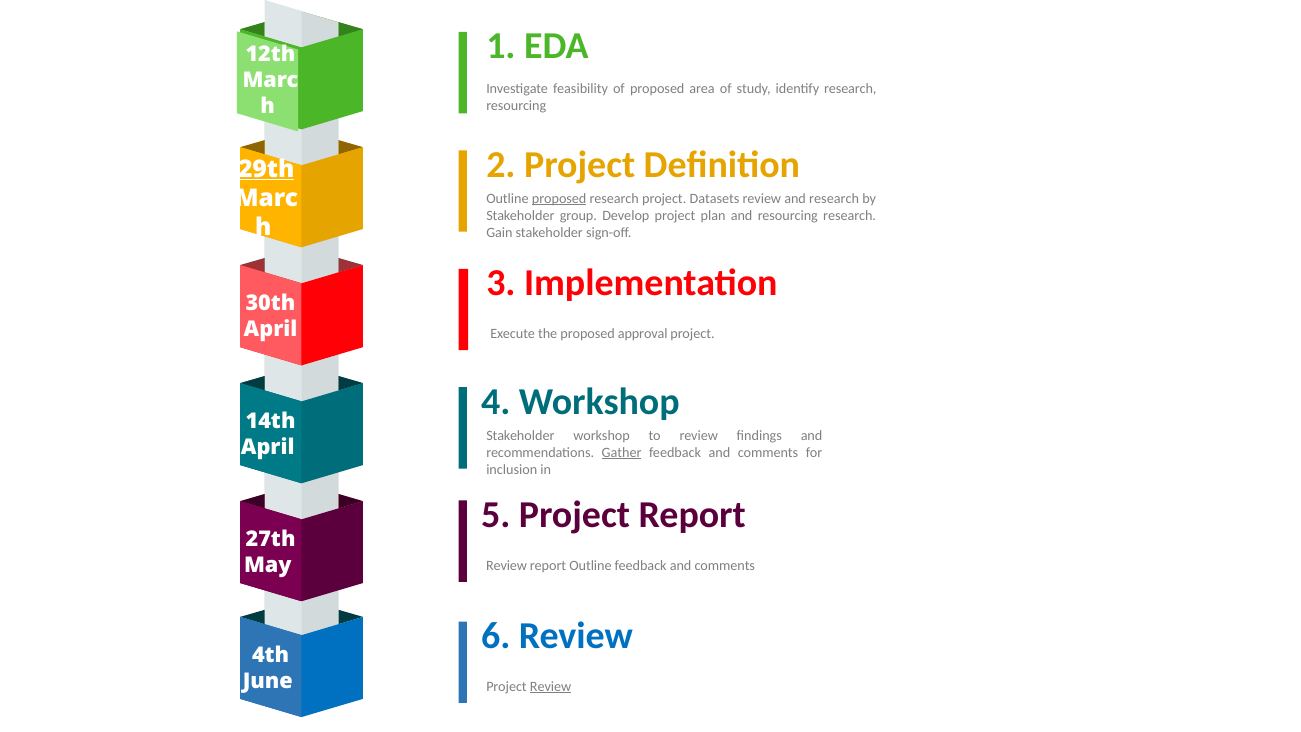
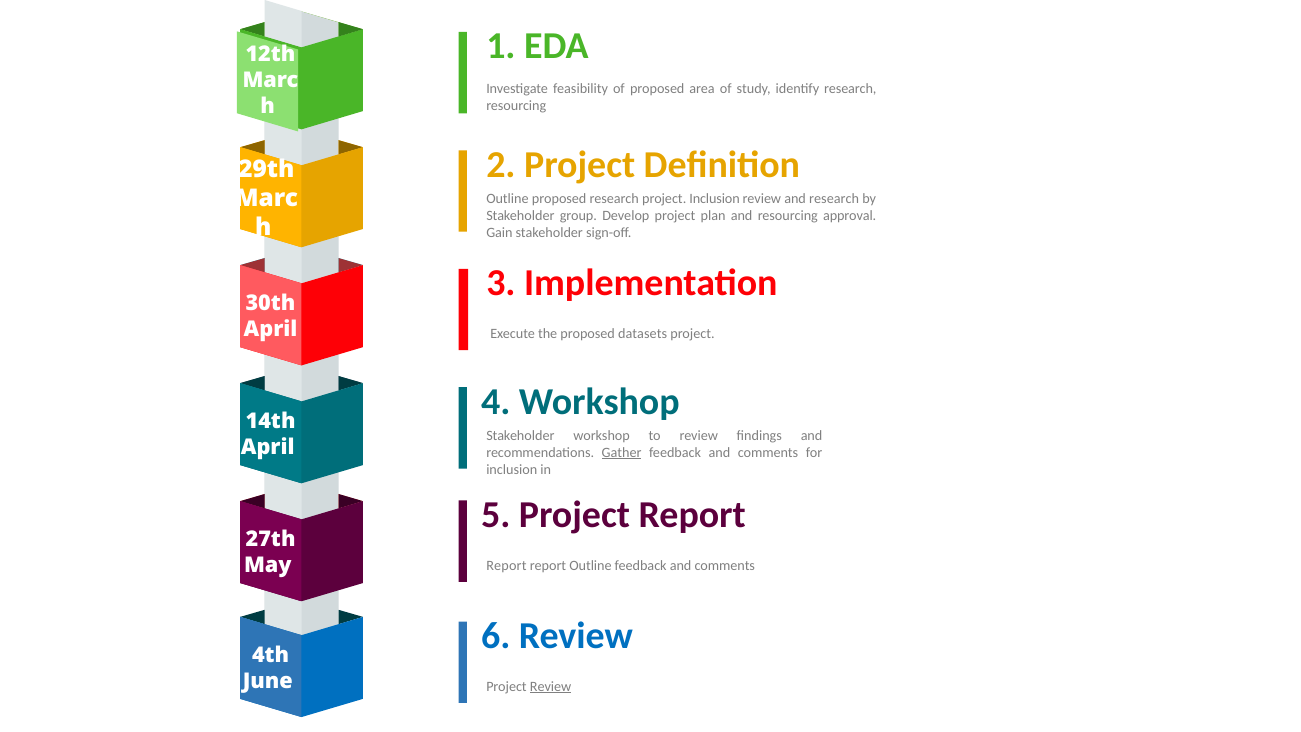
29th underline: present -> none
proposed at (559, 198) underline: present -> none
project Datasets: Datasets -> Inclusion
resourcing research: research -> approval
approval: approval -> datasets
Review at (507, 566): Review -> Report
